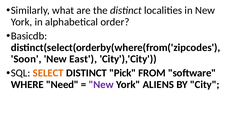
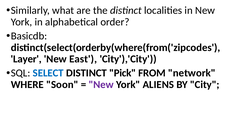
Soon: Soon -> Layer
SELECT colour: orange -> blue
software: software -> network
Need: Need -> Soon
